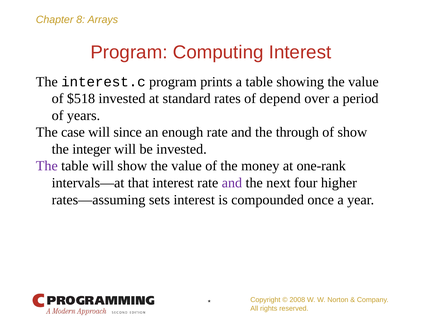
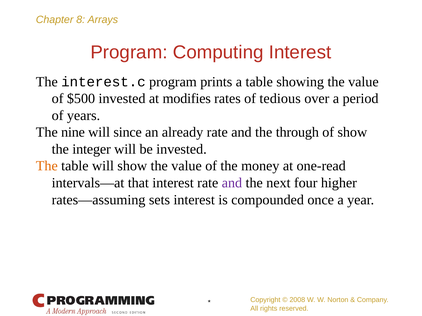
$518: $518 -> $500
standard: standard -> modifies
depend: depend -> tedious
case: case -> nine
enough: enough -> already
The at (47, 166) colour: purple -> orange
one-rank: one-rank -> one-read
